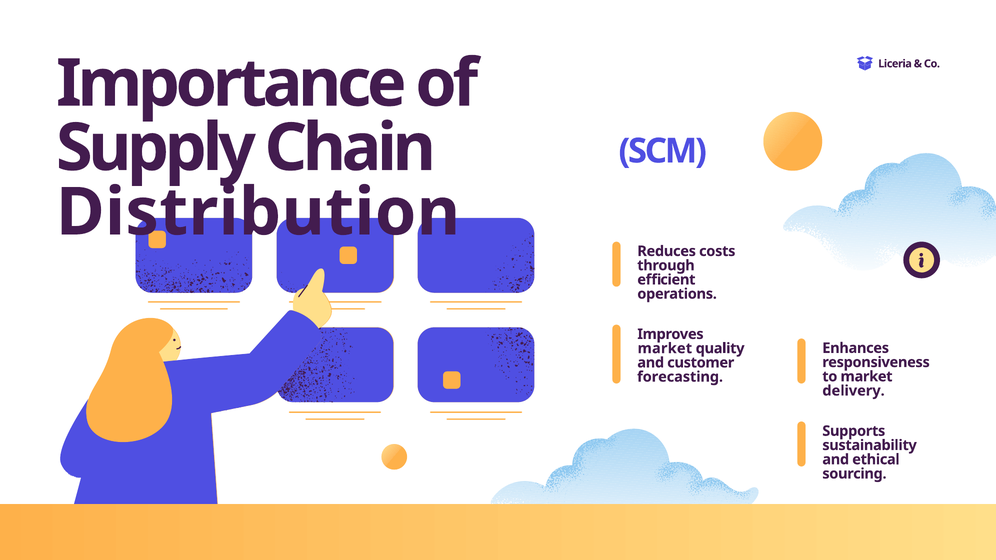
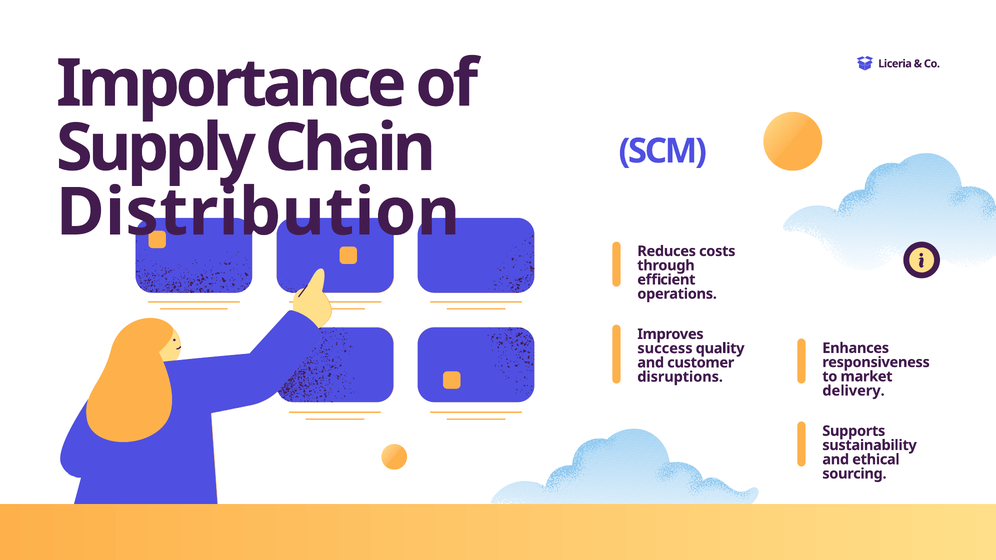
market at (665, 349): market -> success
forecasting: forecasting -> disruptions
